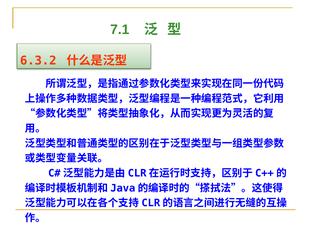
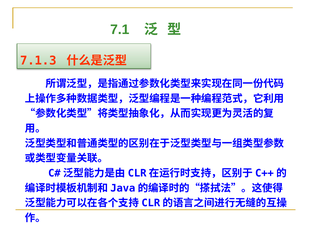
6.3.2: 6.3.2 -> 7.1.3
